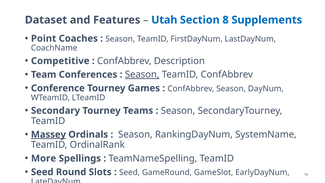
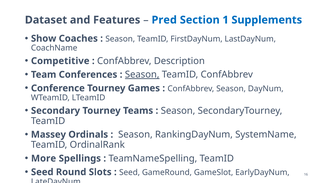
Utah: Utah -> Pred
8: 8 -> 1
Point: Point -> Show
Massey underline: present -> none
